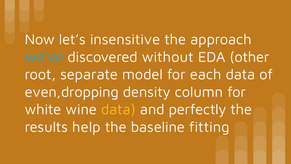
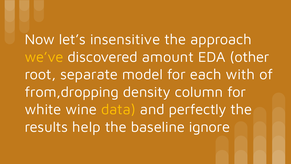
we’ve colour: light blue -> yellow
without: without -> amount
each data: data -> with
even,dropping: even,dropping -> from,dropping
fitting: fitting -> ignore
